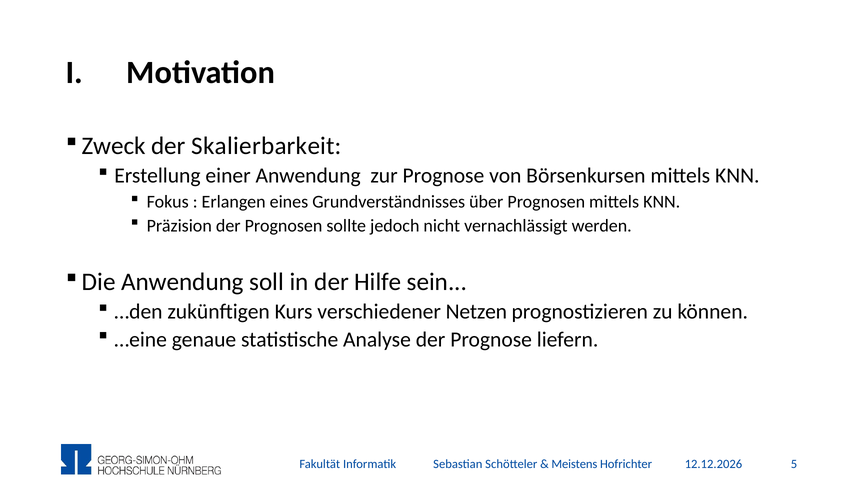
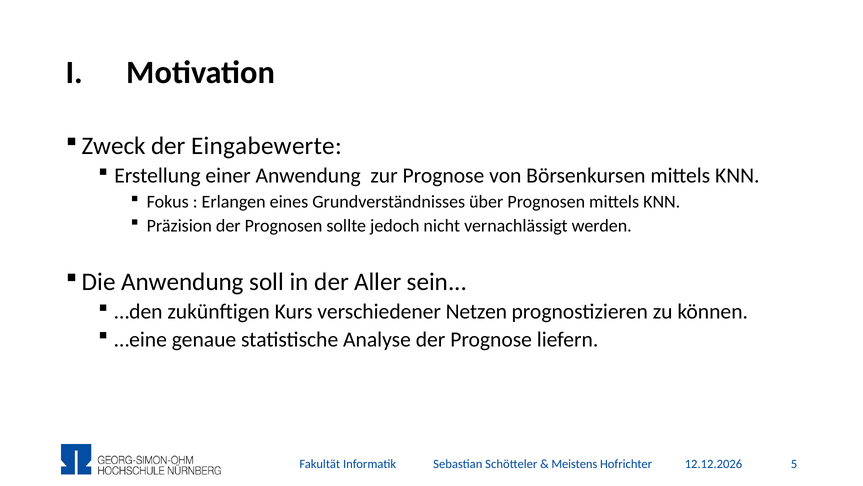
Skalierbarkeit: Skalierbarkeit -> Eingabewerte
Hilfe: Hilfe -> Aller
